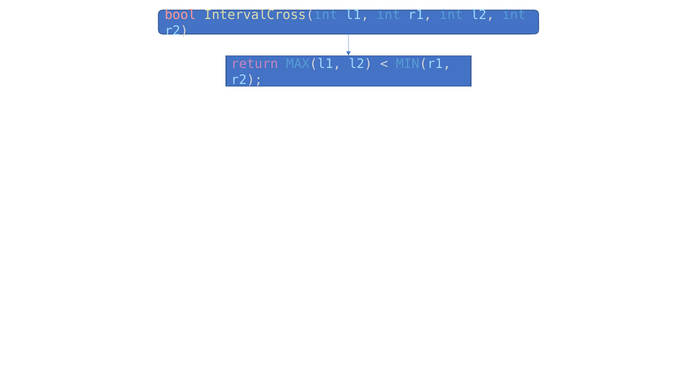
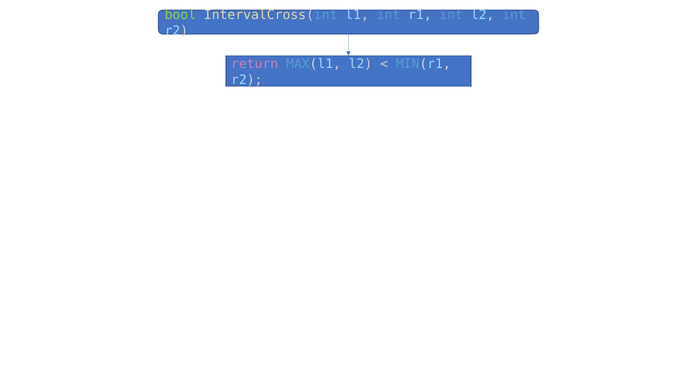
bool colour: pink -> light green
